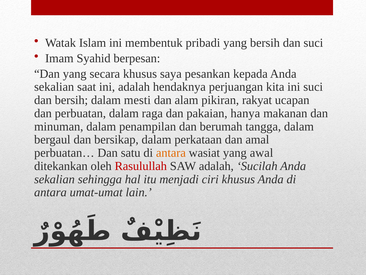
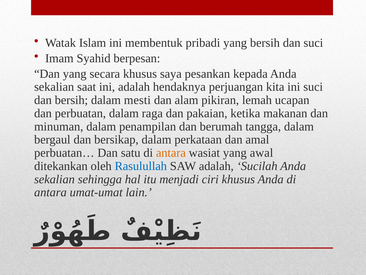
rakyat: rakyat -> lemah
hanya: hanya -> ketika
Rasulullah colour: red -> blue
